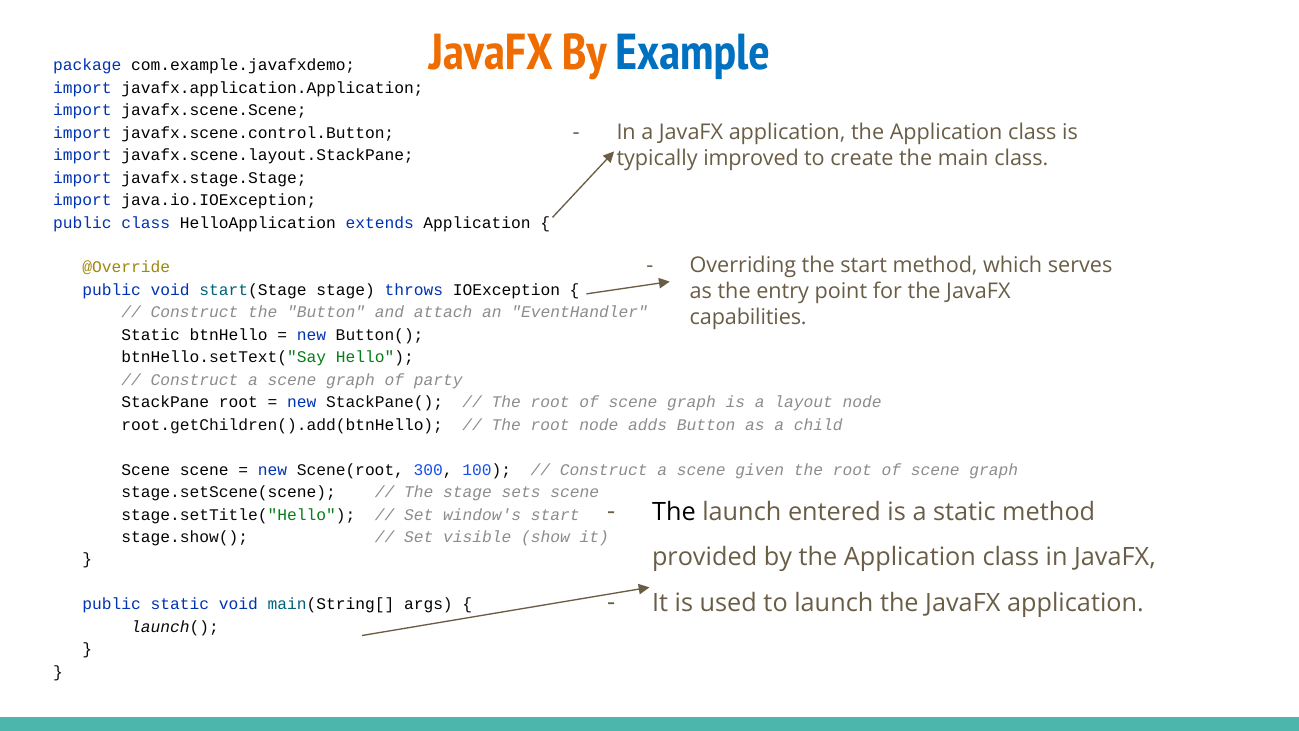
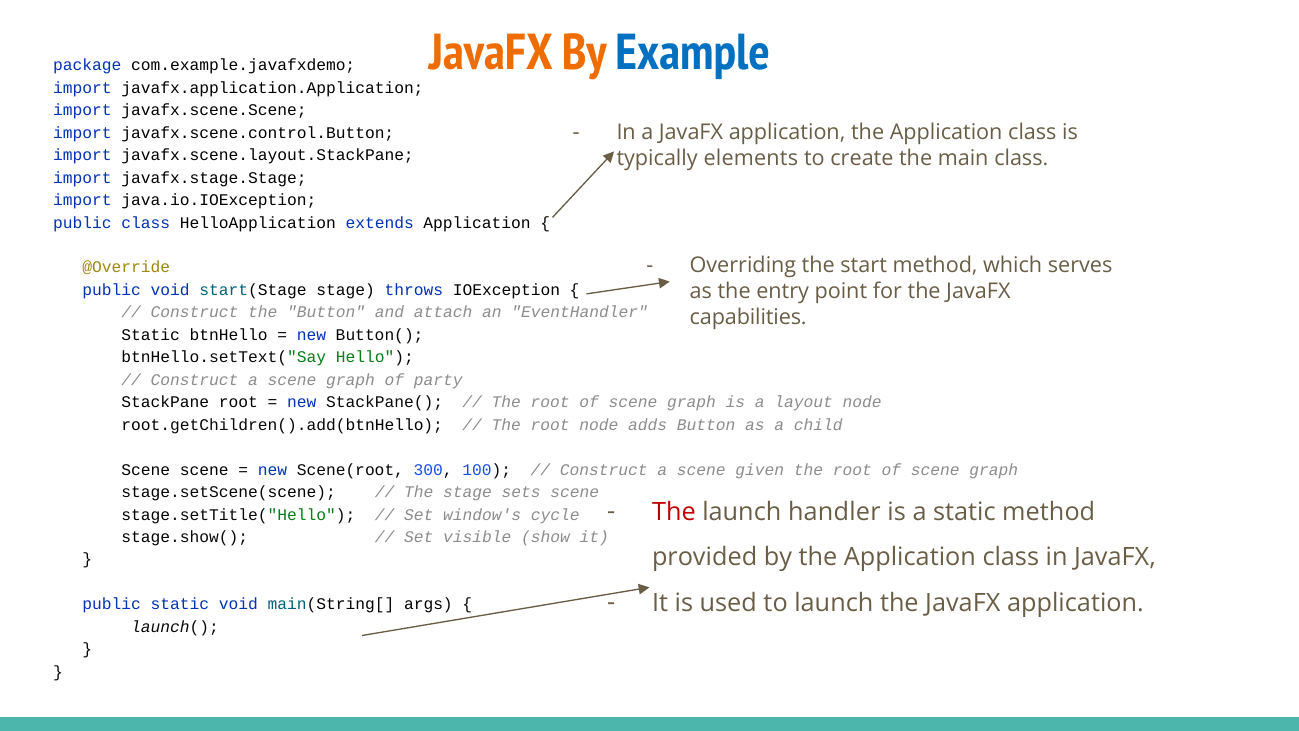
improved: improved -> elements
The at (674, 512) colour: black -> red
entered: entered -> handler
window's start: start -> cycle
